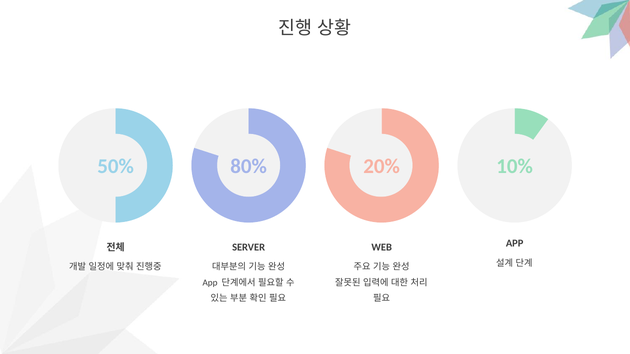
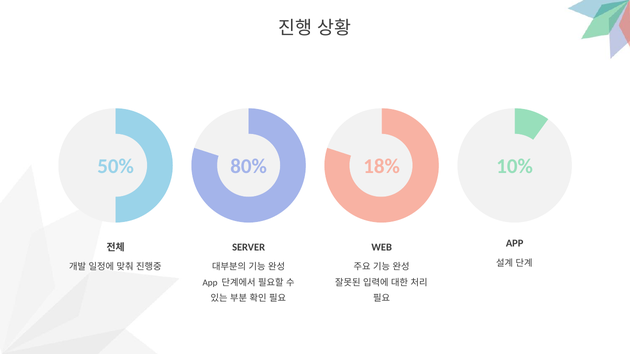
20%: 20% -> 18%
